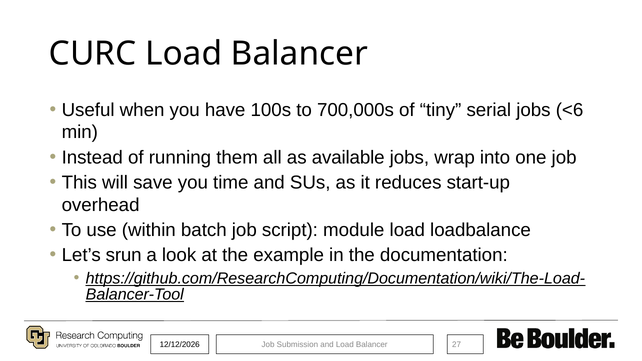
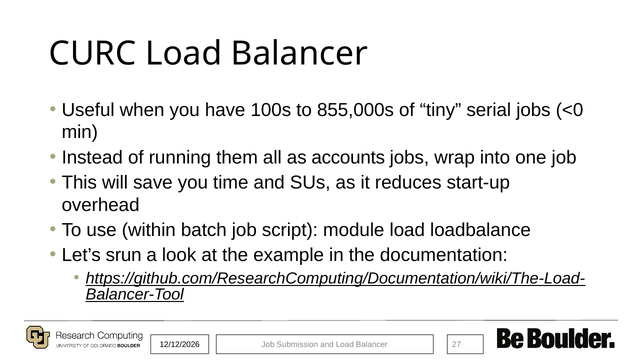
700,000s: 700,000s -> 855,000s
<6: <6 -> <0
available: available -> accounts
